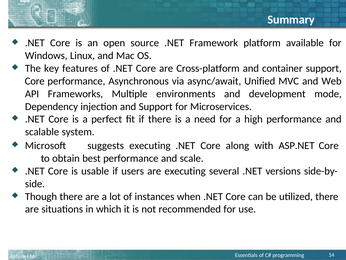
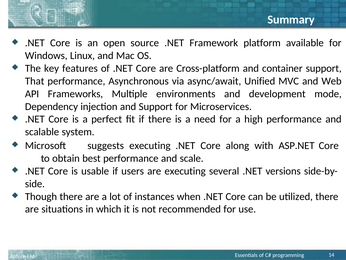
Core at (35, 81): Core -> That
